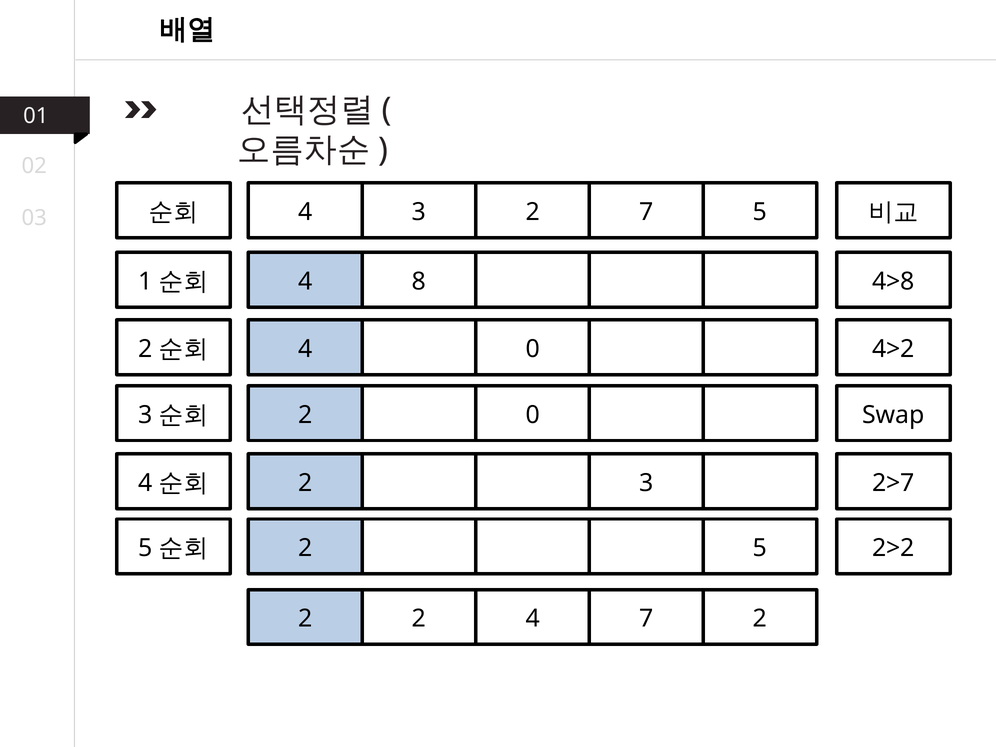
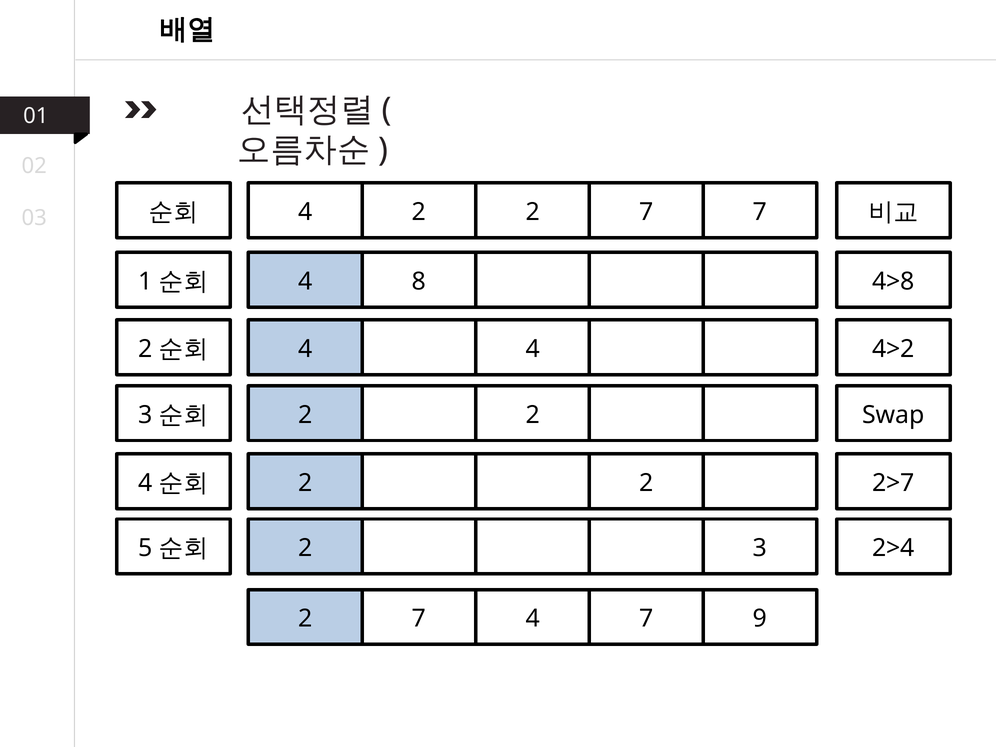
4 3: 3 -> 2
7 5: 5 -> 7
4 0: 0 -> 4
0 at (533, 415): 0 -> 2
3 at (646, 483): 3 -> 2
2>2: 2>2 -> 2>4
2 5: 5 -> 3
2 at (419, 619): 2 -> 7
7 2: 2 -> 9
